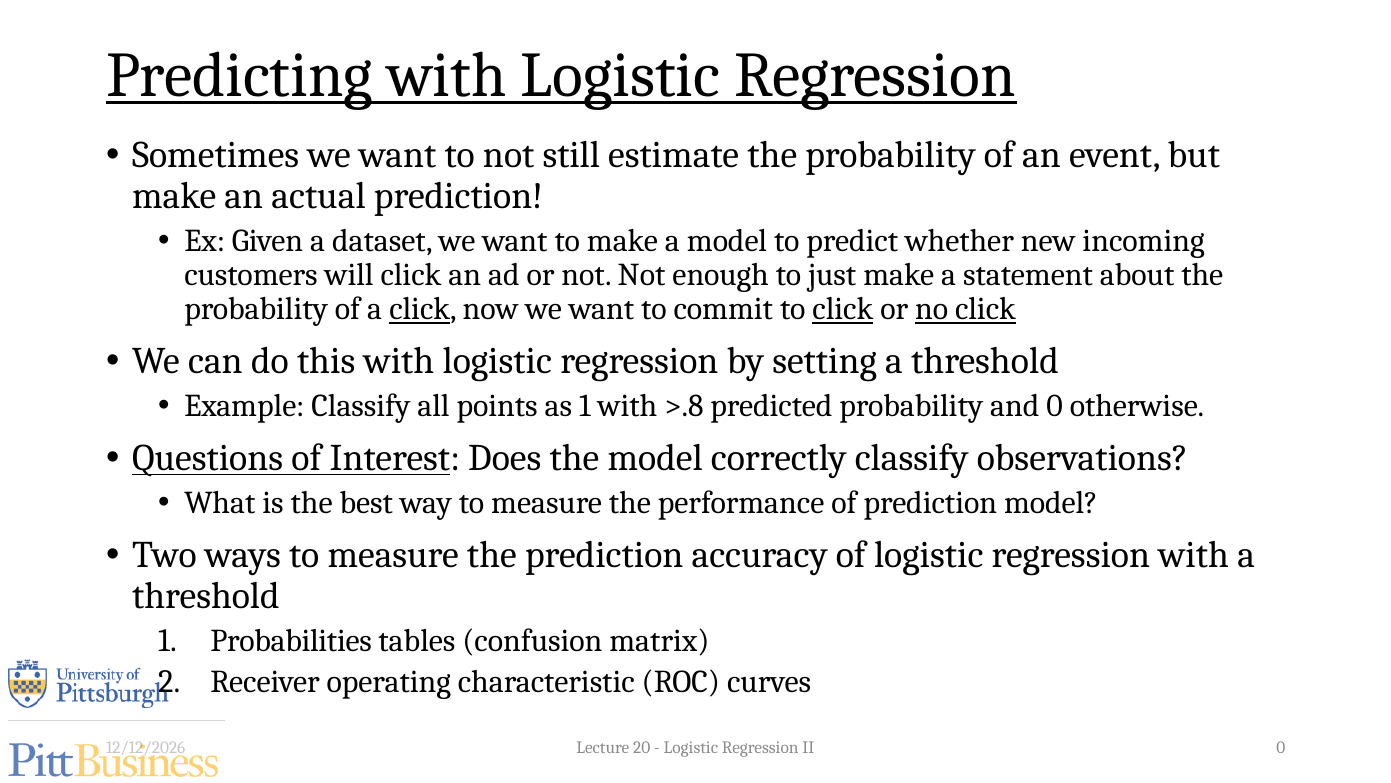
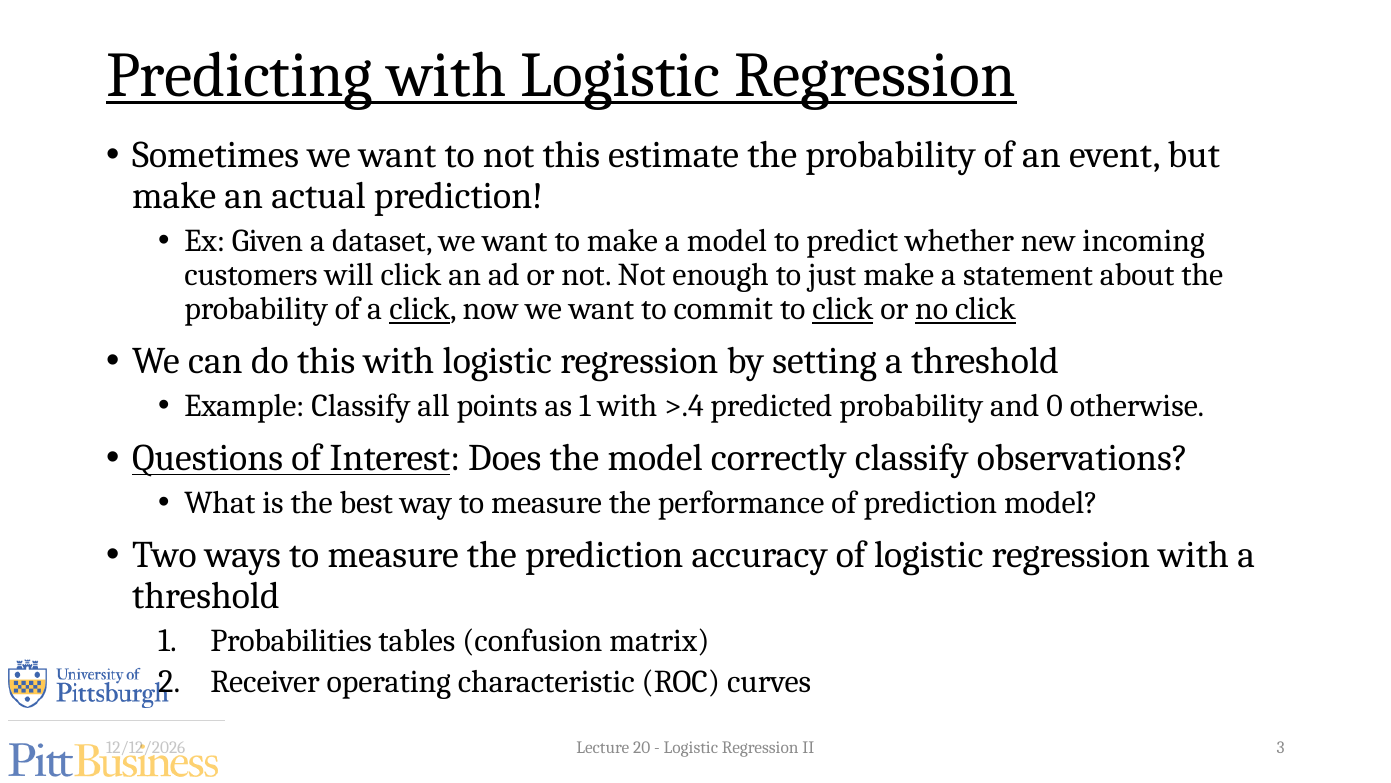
not still: still -> this
>.8: >.8 -> >.4
II 0: 0 -> 3
